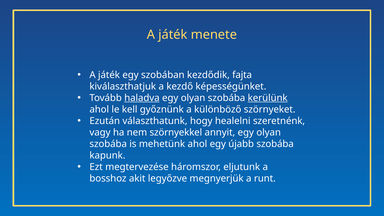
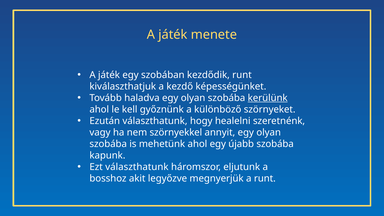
kezdődik fajta: fajta -> runt
haladva underline: present -> none
Ezt megtervezése: megtervezése -> választhatunk
